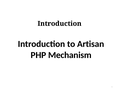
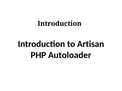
Mechanism: Mechanism -> Autoloader
